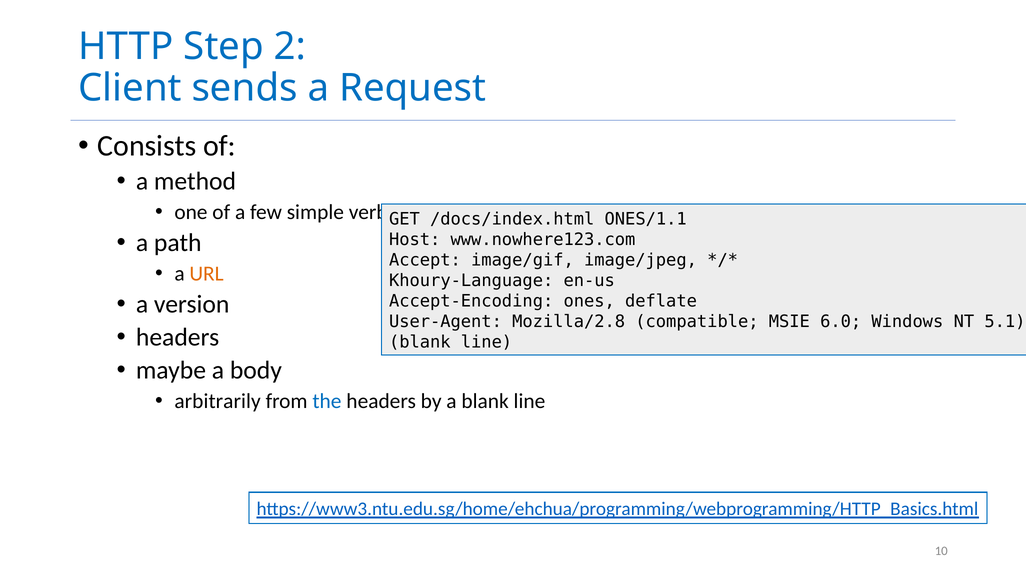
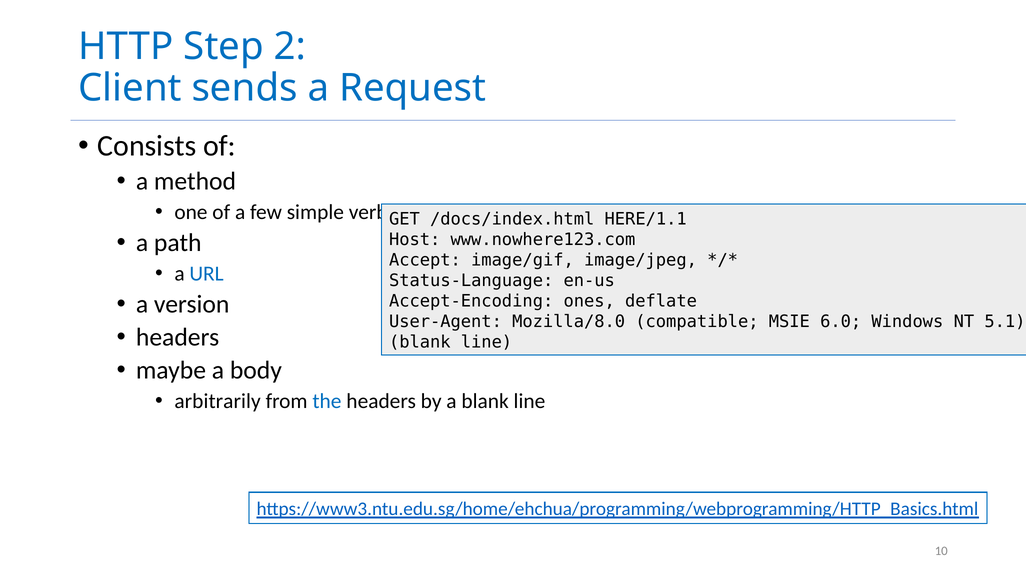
ONES/1.1: ONES/1.1 -> HERE/1.1
URL colour: orange -> blue
Khoury-Language: Khoury-Language -> Status-Language
Mozilla/2.8: Mozilla/2.8 -> Mozilla/8.0
